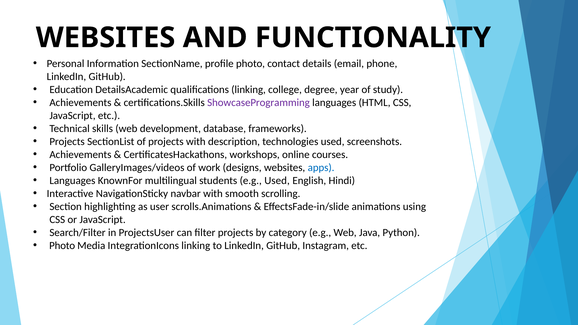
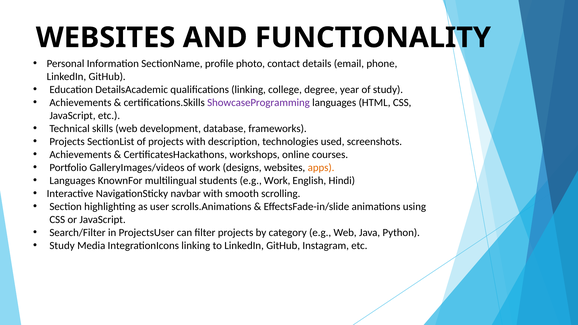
apps colour: blue -> orange
e.g Used: Used -> Work
Photo at (62, 246): Photo -> Study
